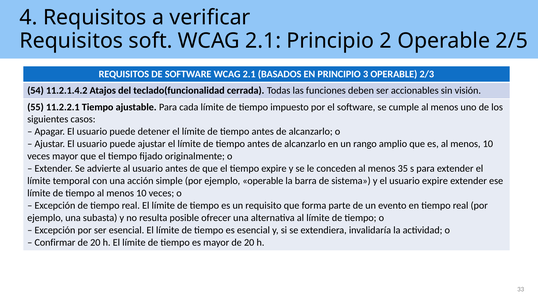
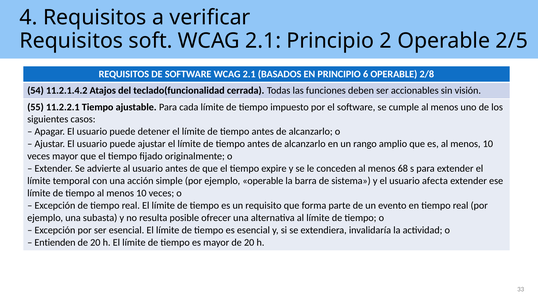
3: 3 -> 6
2/3: 2/3 -> 2/8
35: 35 -> 68
usuario expire: expire -> afecta
Confirmar: Confirmar -> Entienden
